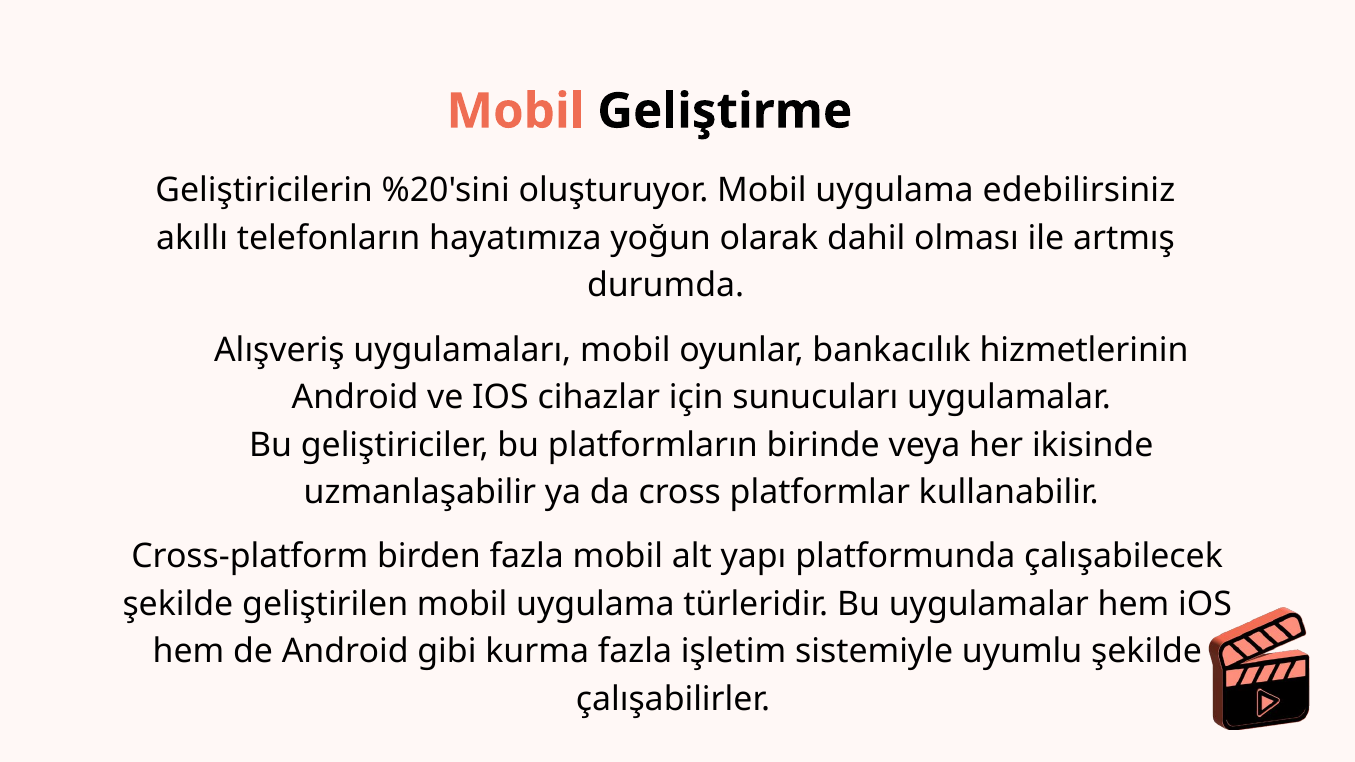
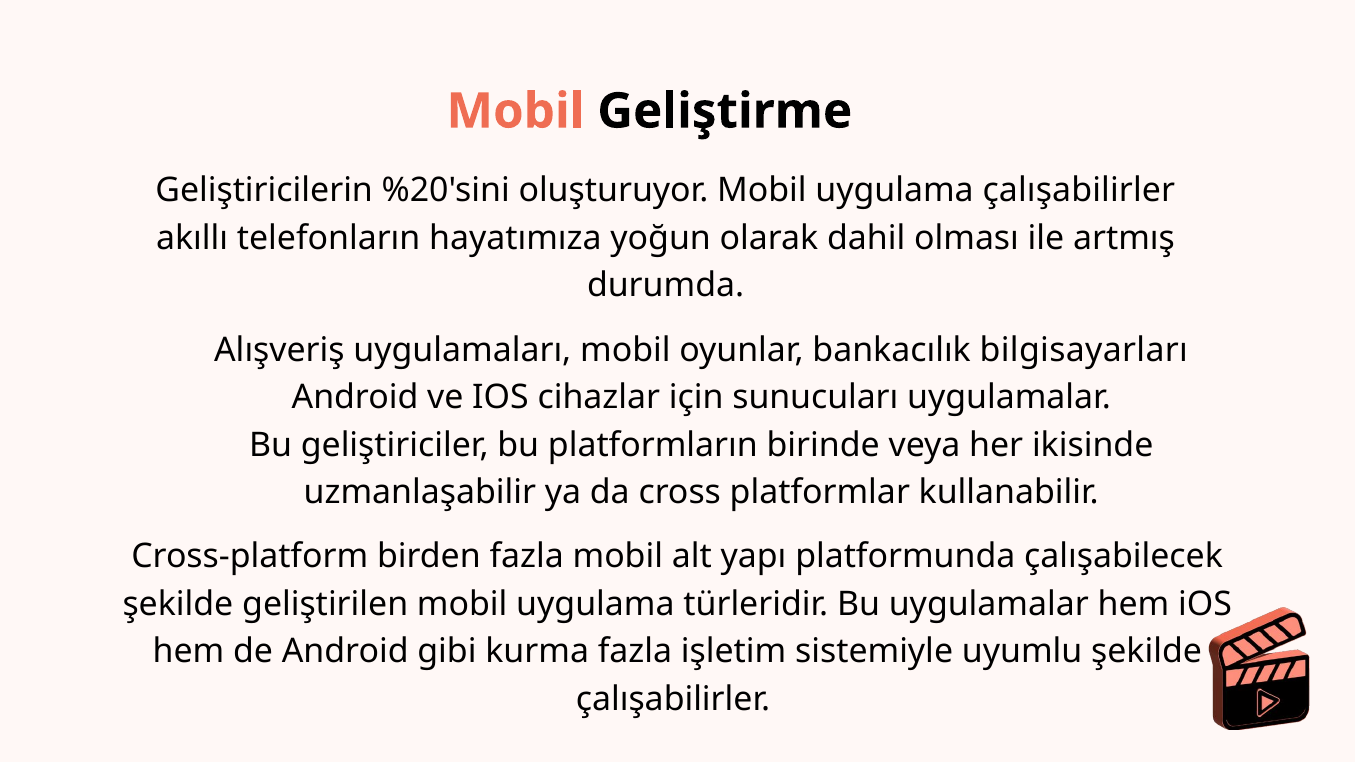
uygulama edebilirsiniz: edebilirsiniz -> çalışabilirler
hizmetlerinin: hizmetlerinin -> bilgisayarları
